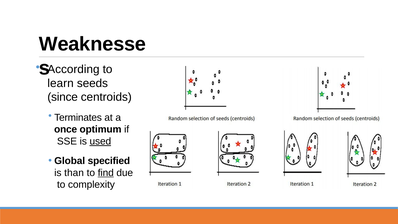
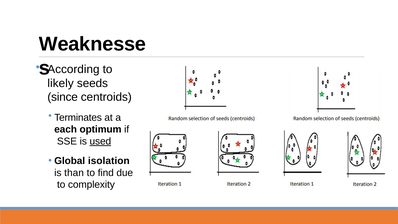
learn: learn -> likely
once: once -> each
specified: specified -> isolation
find underline: present -> none
